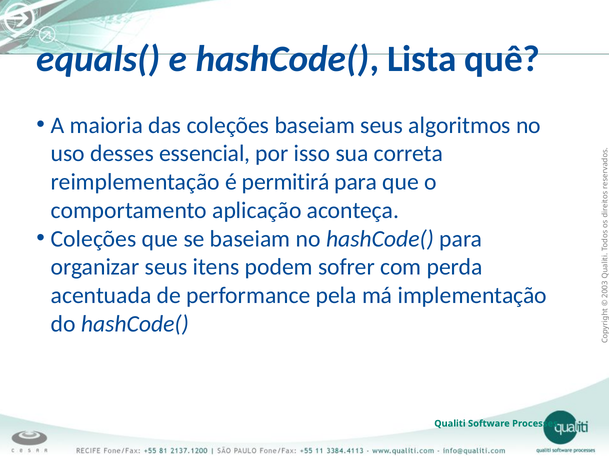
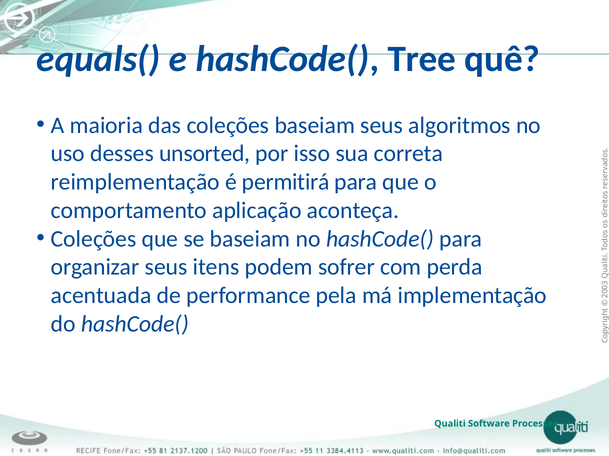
Lista: Lista -> Tree
essencial: essencial -> unsorted
